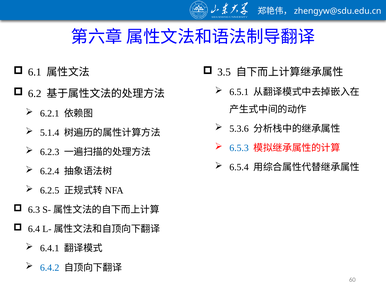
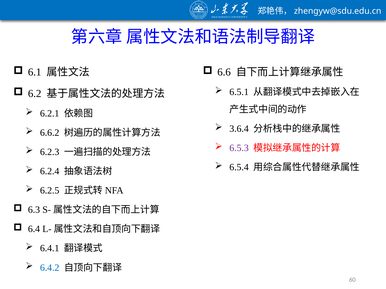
3.5: 3.5 -> 6.6
5.3.6: 5.3.6 -> 3.6.4
5.1.4: 5.1.4 -> 6.6.2
6.5.3 colour: blue -> purple
